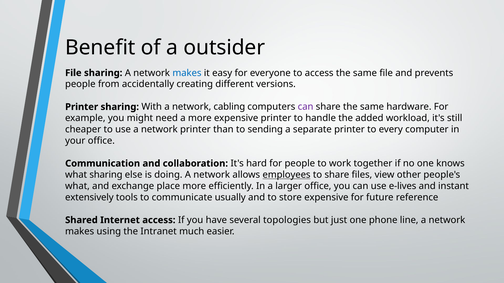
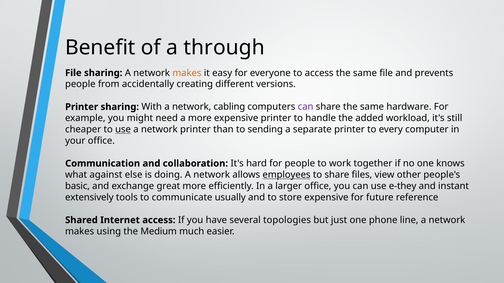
outsider: outsider -> through
makes at (187, 73) colour: blue -> orange
use at (123, 130) underline: none -> present
what sharing: sharing -> against
what at (77, 186): what -> basic
place: place -> great
e-lives: e-lives -> e-they
Intranet: Intranet -> Medium
